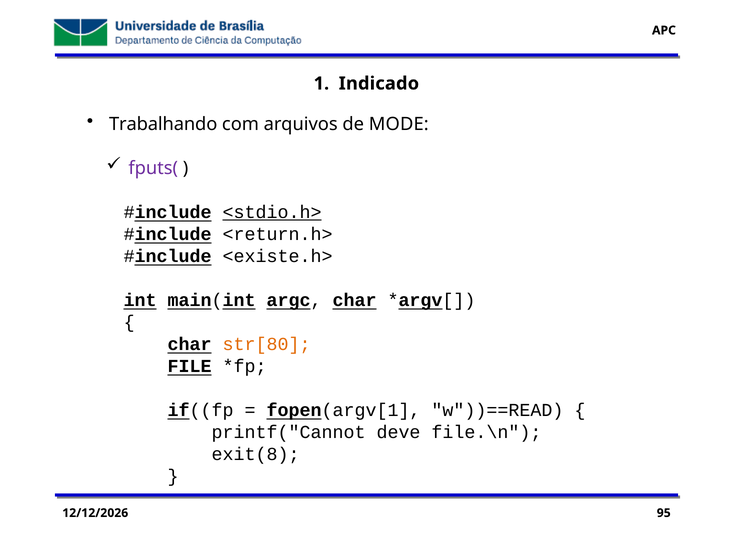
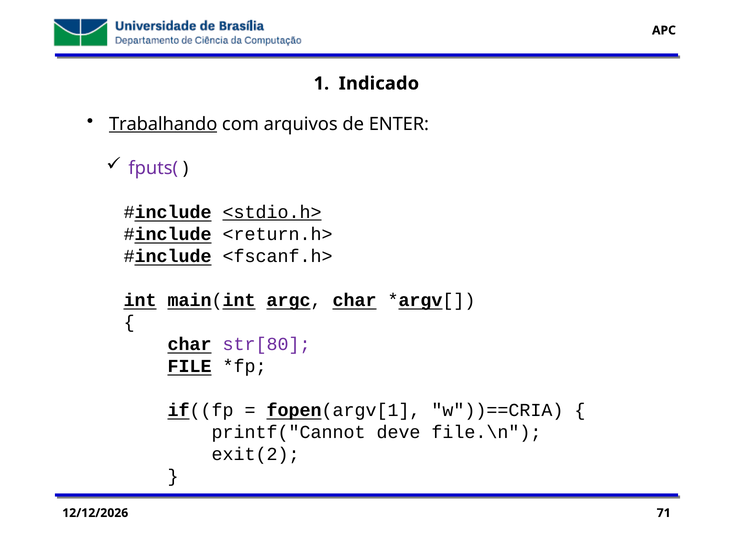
Trabalhando underline: none -> present
MODE: MODE -> ENTER
<existe.h>: <existe.h> -> <fscanf.h>
str[80 colour: orange -> purple
w"))==READ: w"))==READ -> w"))==CRIA
exit(8: exit(8 -> exit(2
95: 95 -> 71
